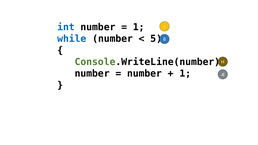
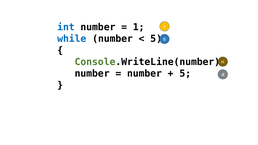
1 at (185, 73): 1 -> 5
